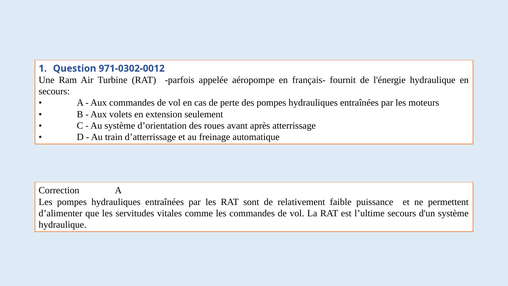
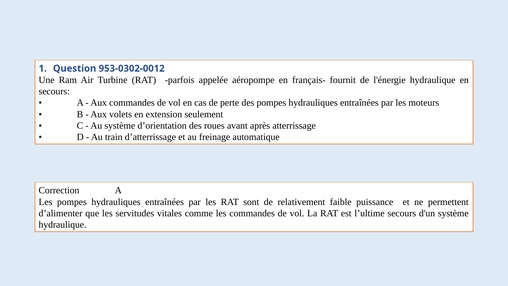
971-0302-0012: 971-0302-0012 -> 953-0302-0012
